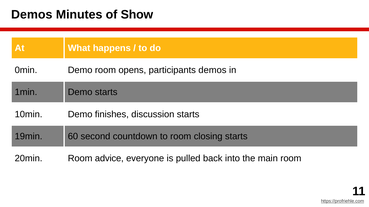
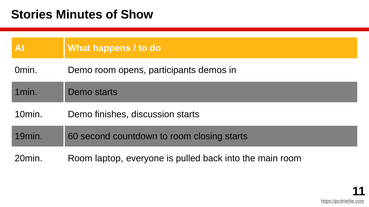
Demos at (32, 15): Demos -> Stories
advice: advice -> laptop
